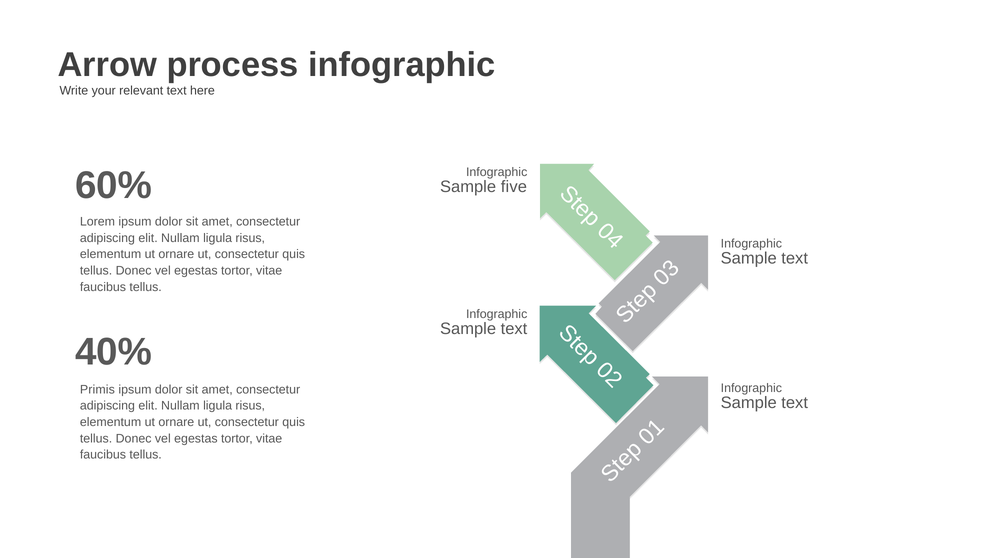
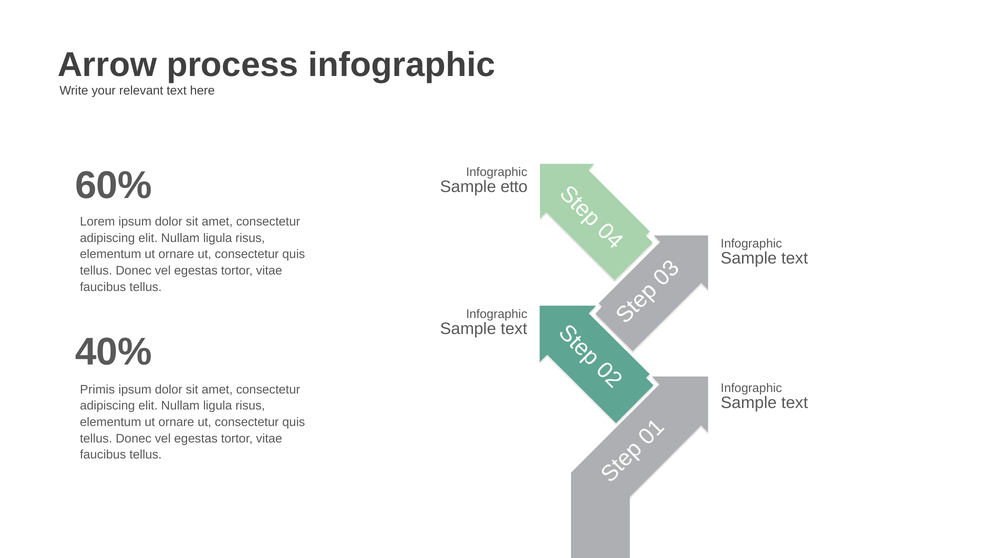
five: five -> etto
